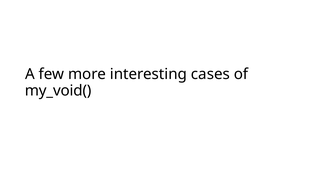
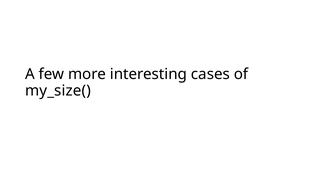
my_void(: my_void( -> my_size(
